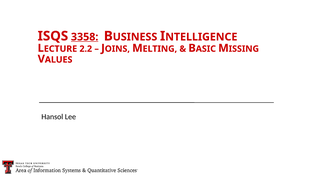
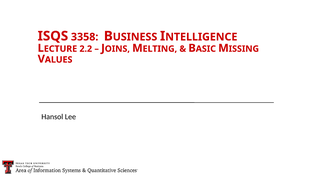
3358 underline: present -> none
